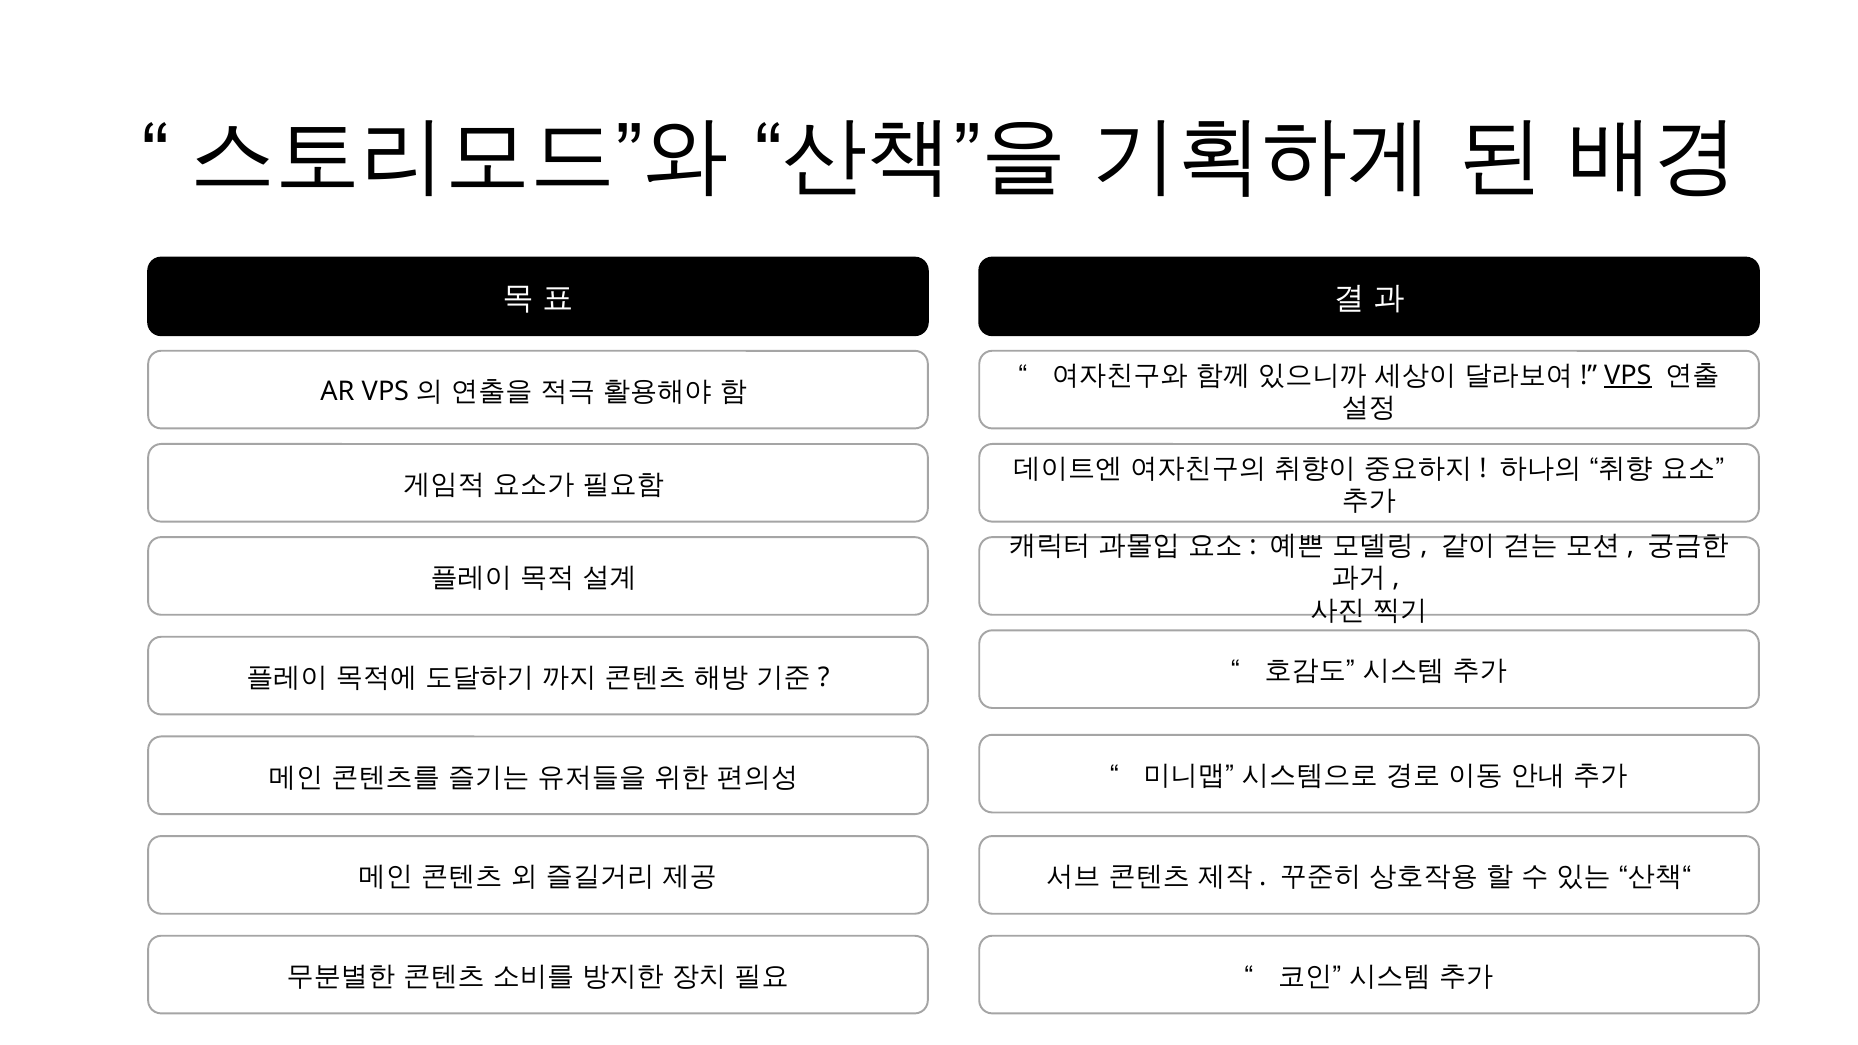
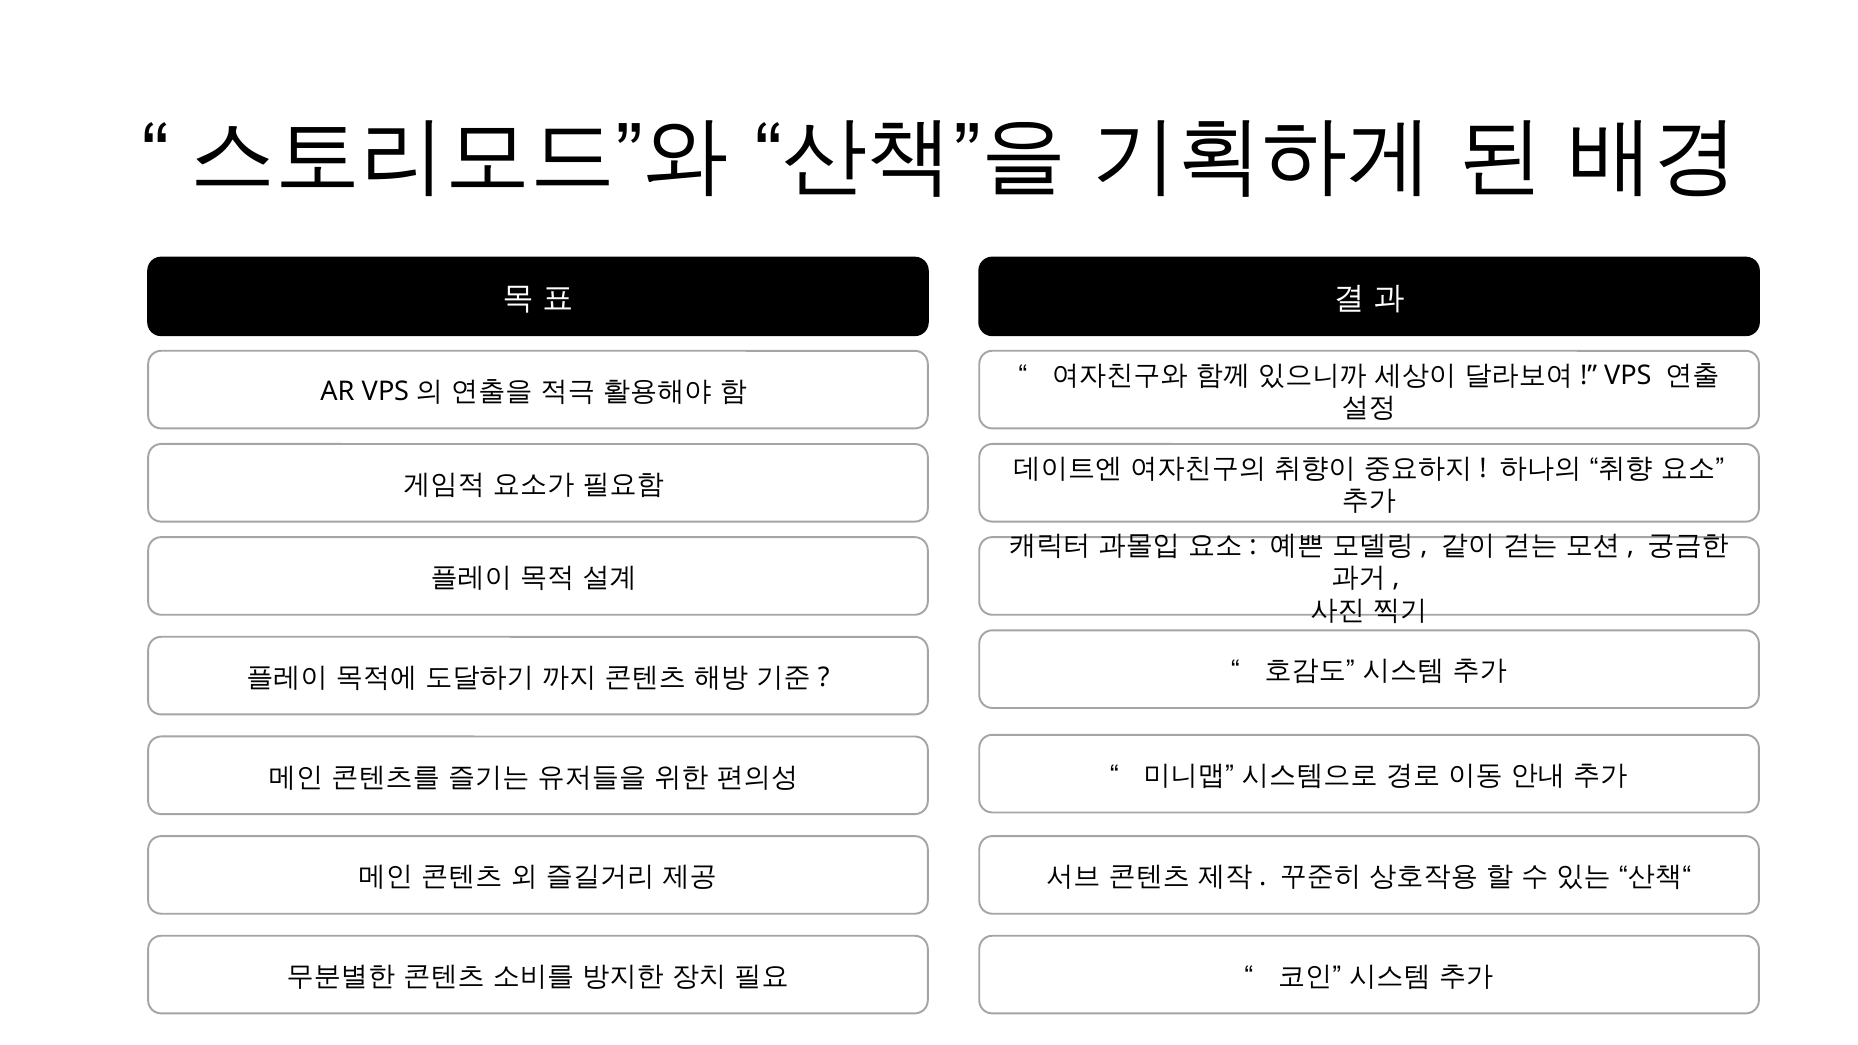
VPS underline: present -> none
